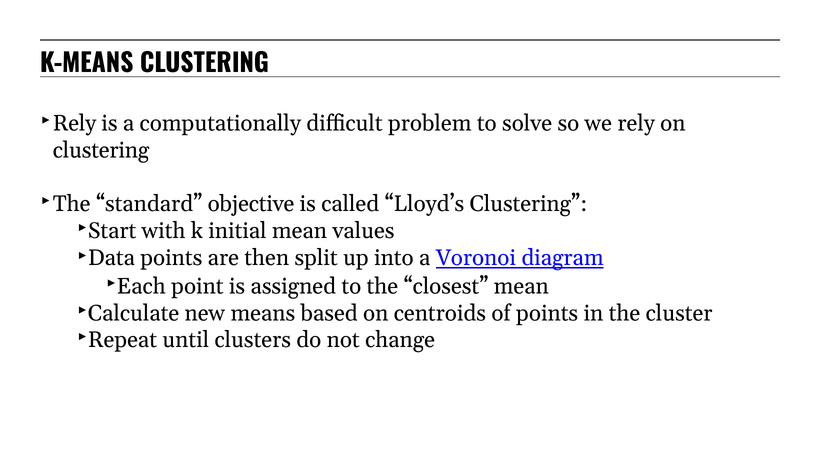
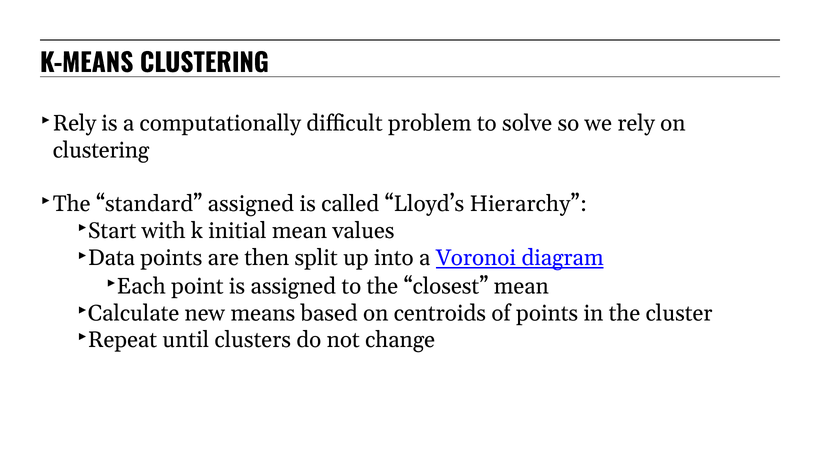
standard objective: objective -> assigned
Lloyd’s Clustering: Clustering -> Hierarchy
